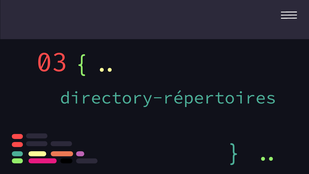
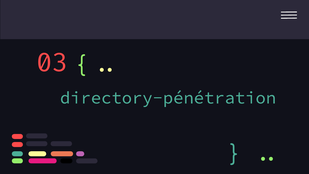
directory-répertoires: directory-répertoires -> directory-pénétration
